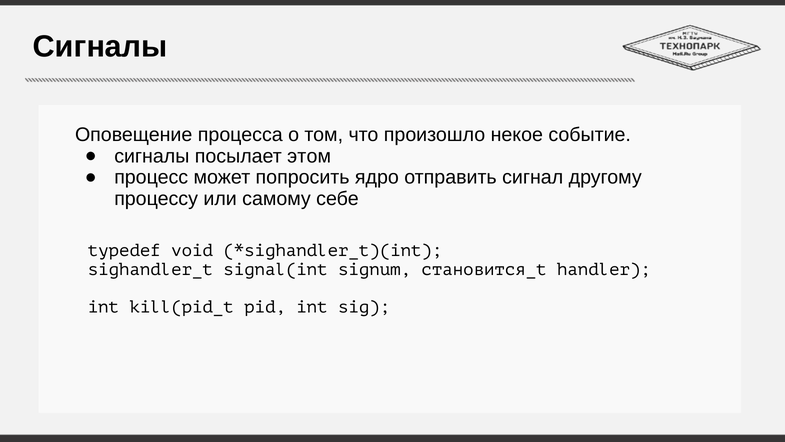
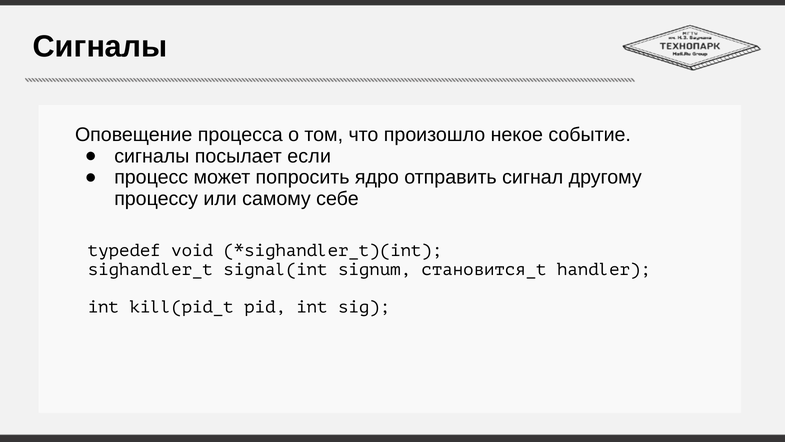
этом: этом -> если
